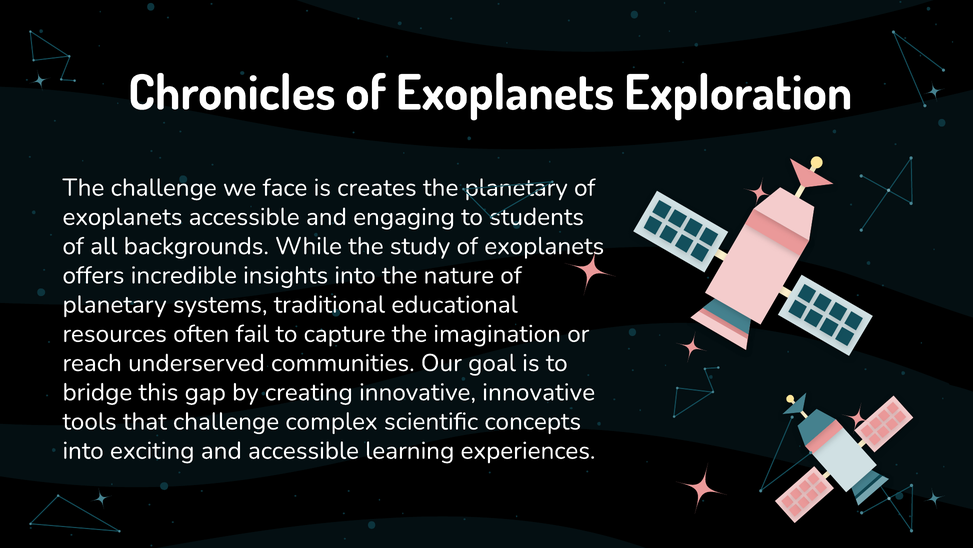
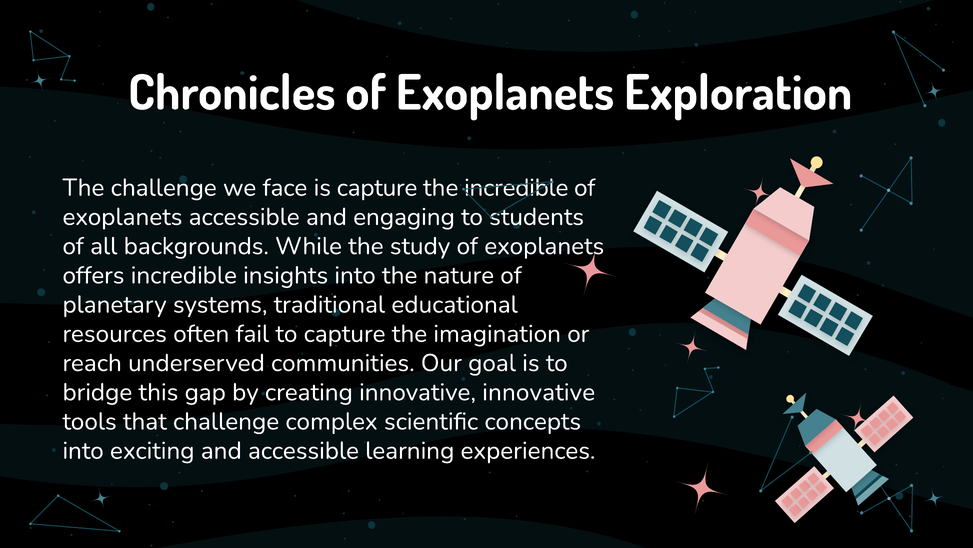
is creates: creates -> capture
the planetary: planetary -> incredible
